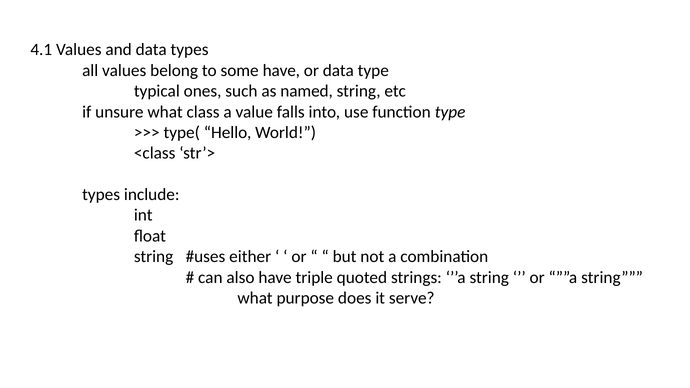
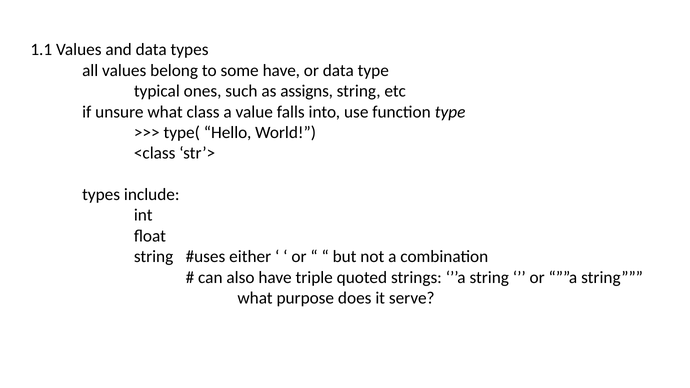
4.1: 4.1 -> 1.1
named: named -> assigns
